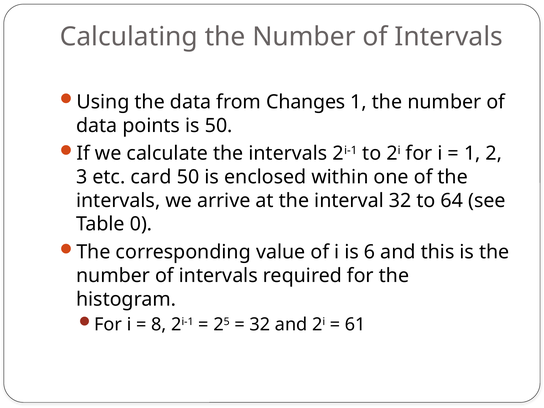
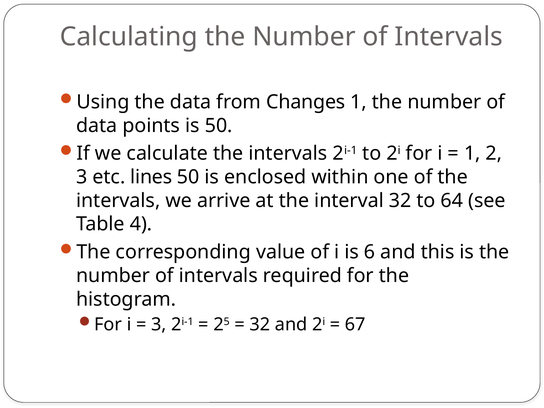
card: card -> lines
0: 0 -> 4
8 at (159, 325): 8 -> 3
61: 61 -> 67
